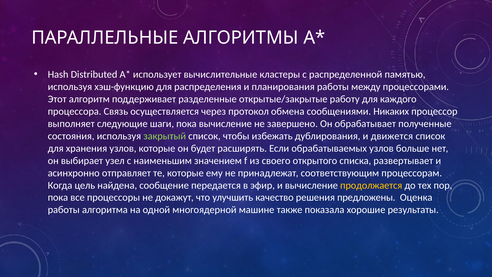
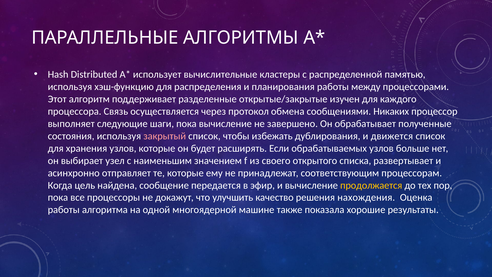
работу: работу -> изучен
закрытый colour: light green -> pink
предложены: предложены -> нахождения
